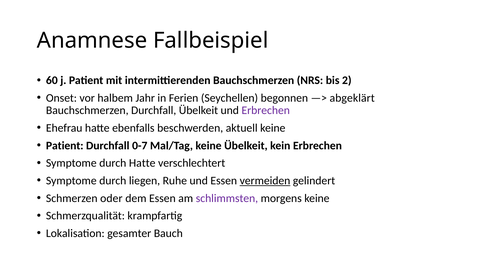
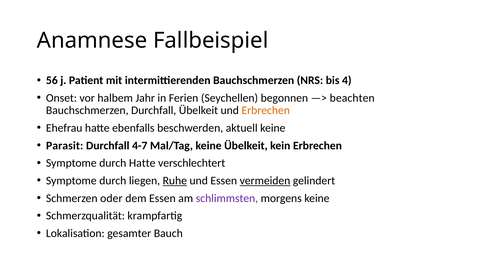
60: 60 -> 56
2: 2 -> 4
abgeklärt: abgeklärt -> beachten
Erbrechen at (266, 111) colour: purple -> orange
Patient at (65, 146): Patient -> Parasit
0-7: 0-7 -> 4-7
Ruhe underline: none -> present
